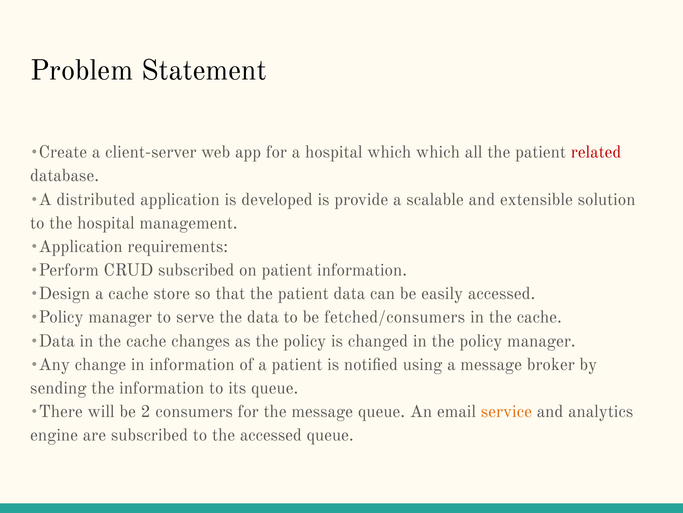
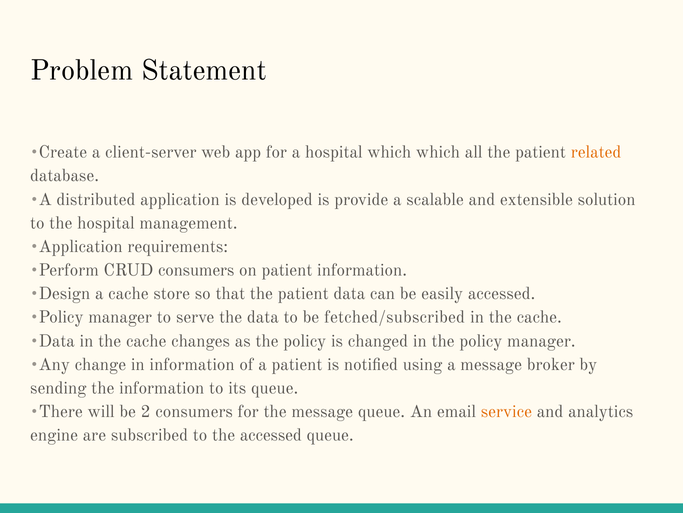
related colour: red -> orange
CRUD subscribed: subscribed -> consumers
fetched/consumers: fetched/consumers -> fetched/subscribed
